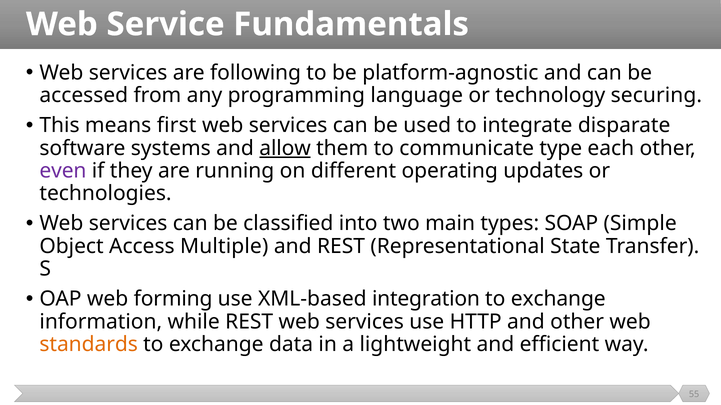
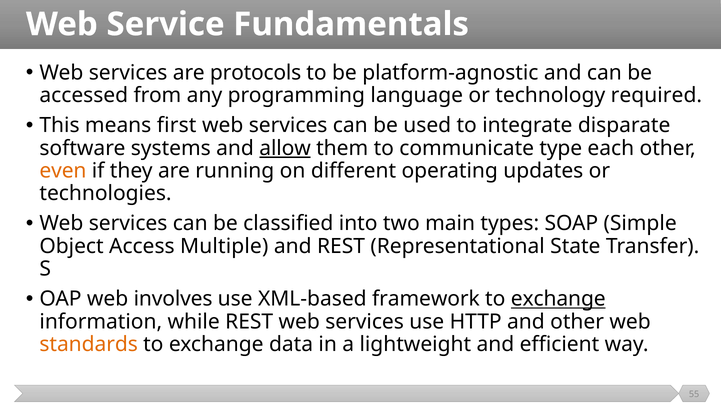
following: following -> protocols
securing: securing -> required
even colour: purple -> orange
forming: forming -> involves
integration: integration -> framework
exchange at (558, 299) underline: none -> present
